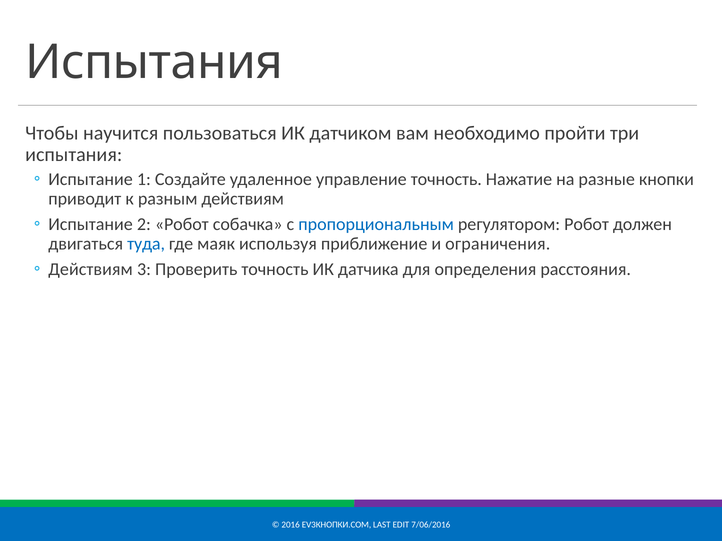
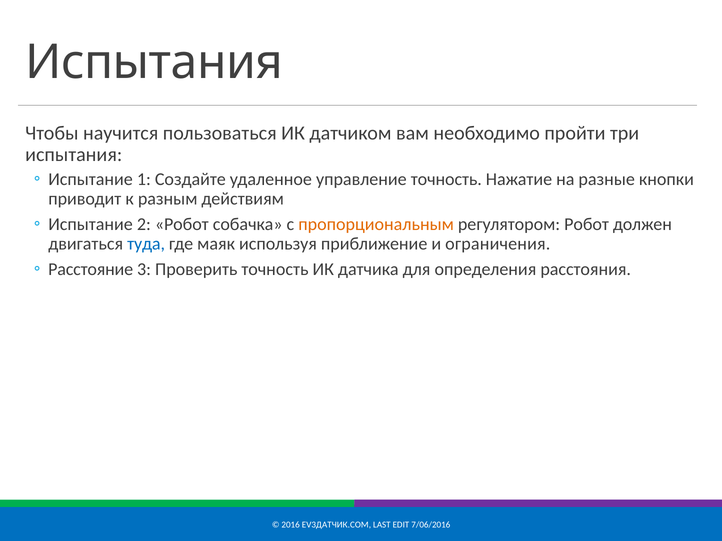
пропорциональным colour: blue -> orange
Действиям at (91, 270): Действиям -> Расстояние
EV3КНОПКИ.COM: EV3КНОПКИ.COM -> EV3ДАТЧИК.COM
